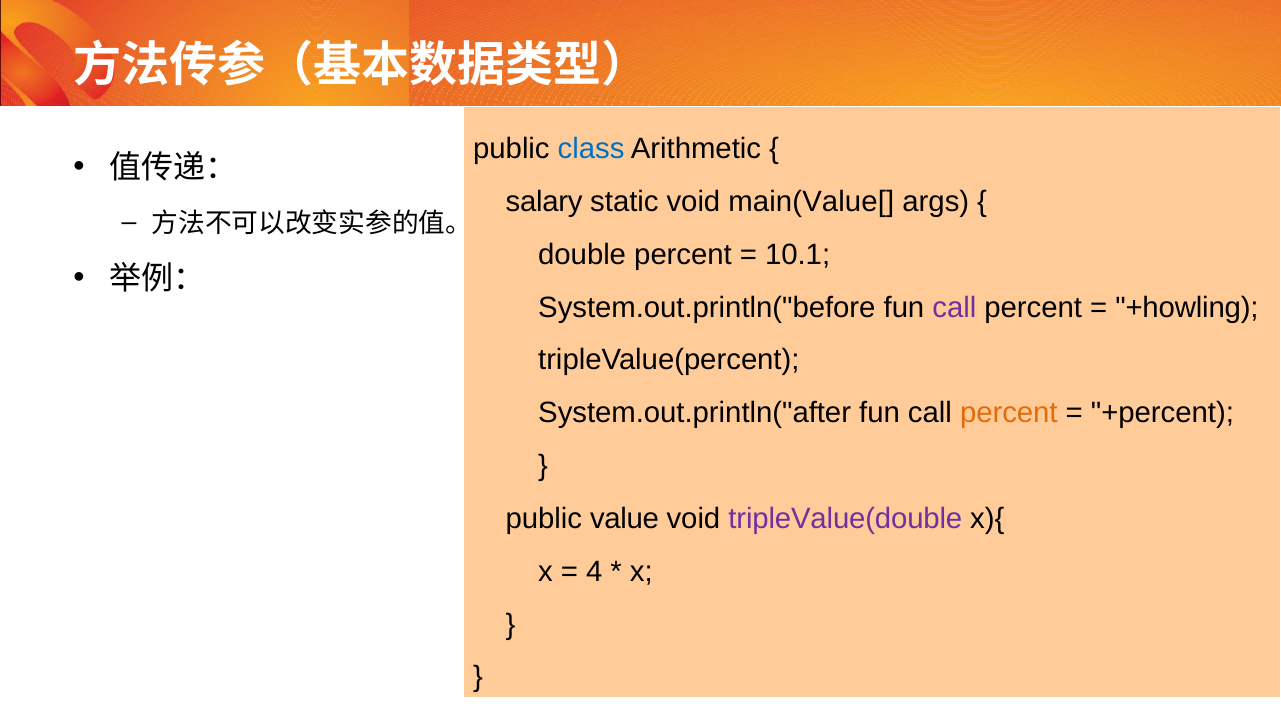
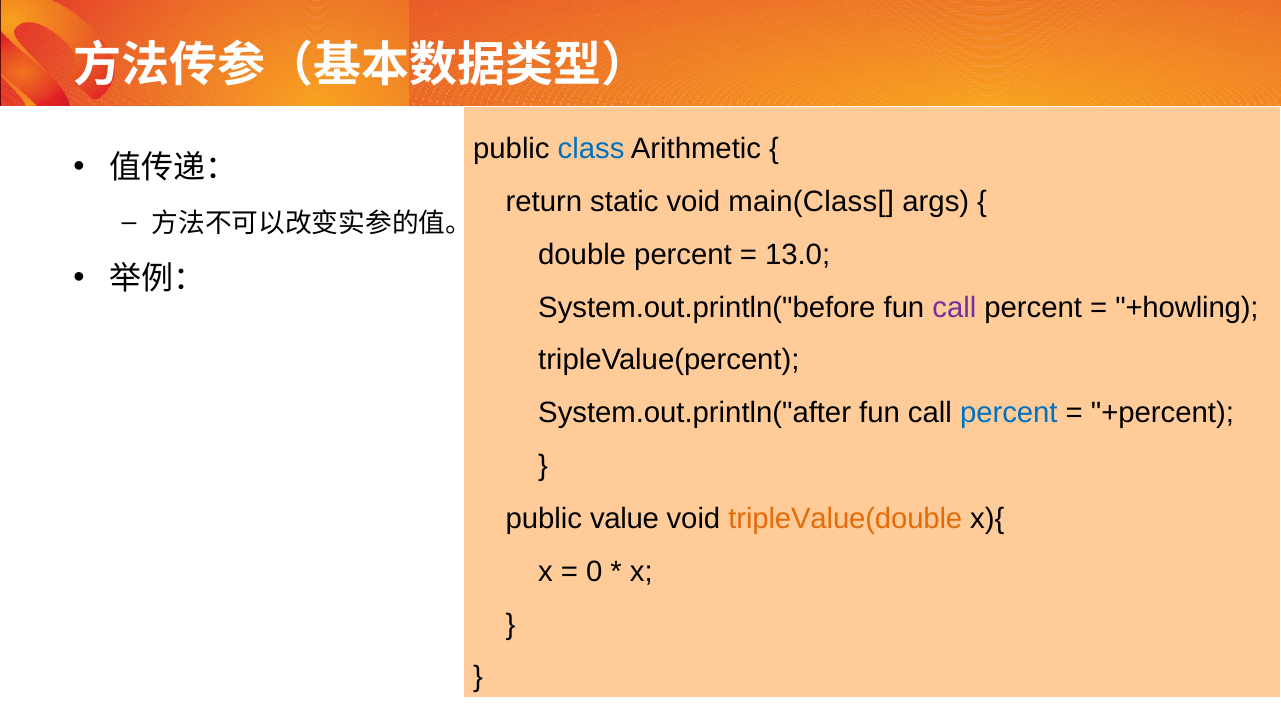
salary: salary -> return
main(Value[: main(Value[ -> main(Class[
10.1: 10.1 -> 13.0
percent at (1009, 413) colour: orange -> blue
tripleValue(double colour: purple -> orange
4: 4 -> 0
